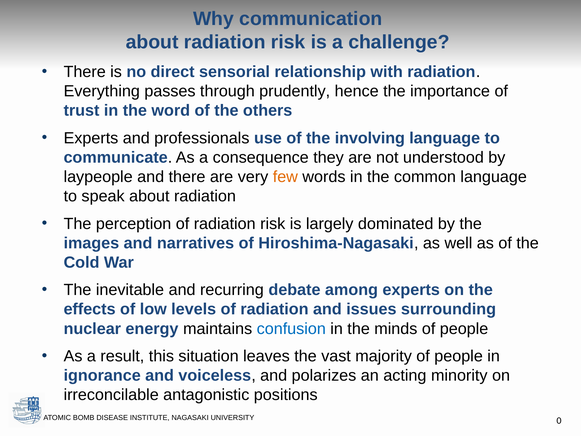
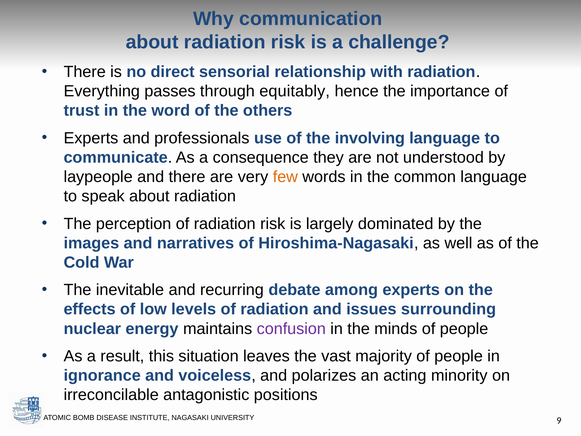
prudently: prudently -> equitably
confusion colour: blue -> purple
0: 0 -> 9
